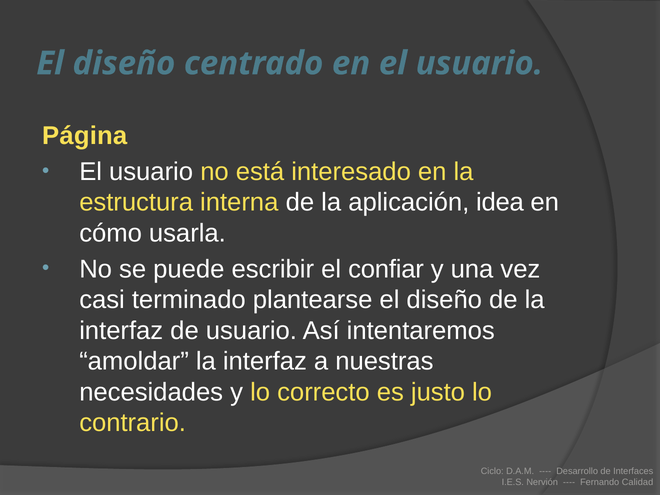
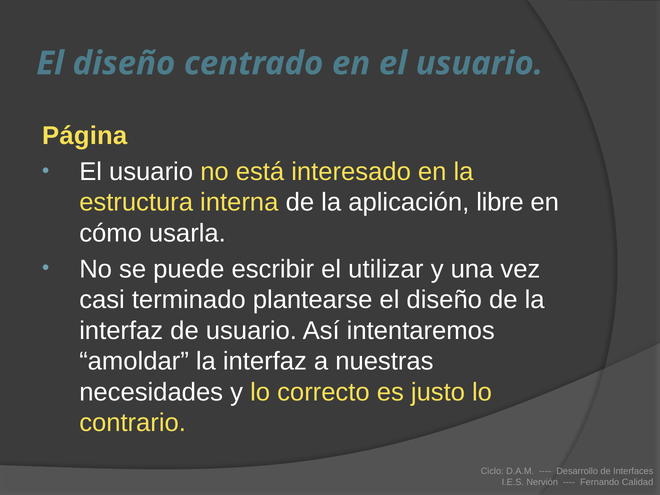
idea: idea -> libre
confiar: confiar -> utilizar
